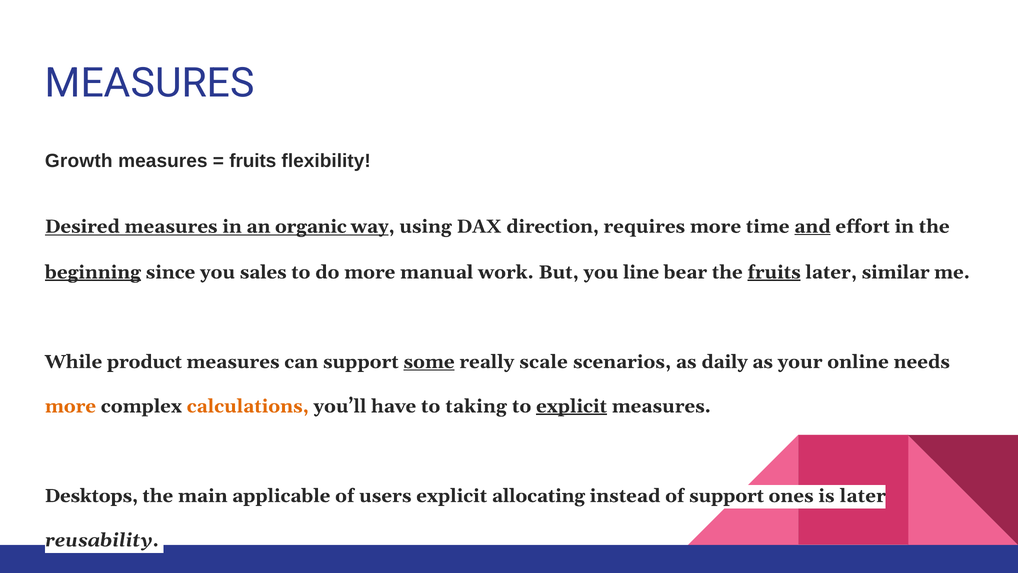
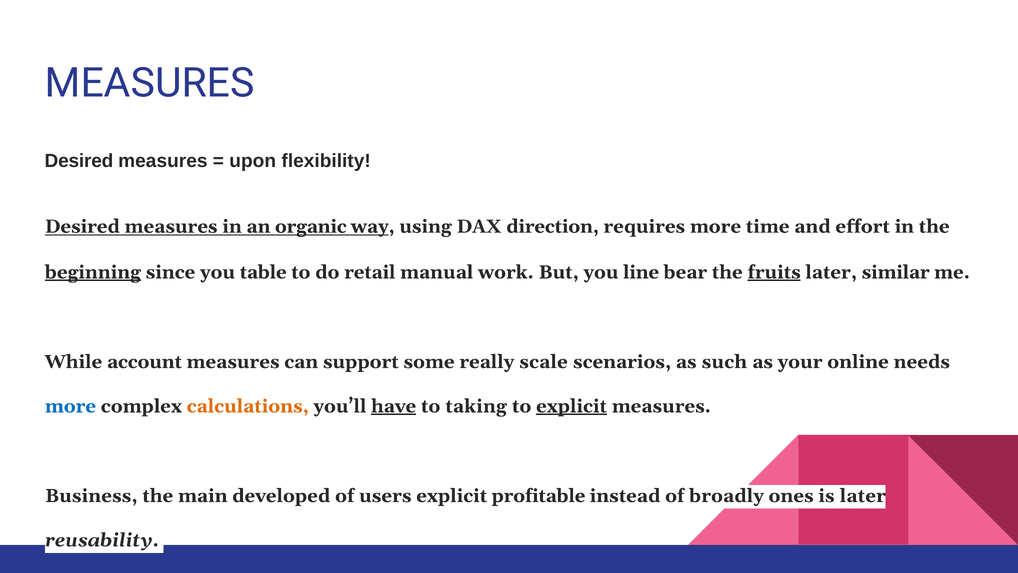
Growth at (79, 161): Growth -> Desired
fruits at (253, 161): fruits -> upon
and underline: present -> none
sales: sales -> table
do more: more -> retail
product: product -> account
some underline: present -> none
daily: daily -> such
more at (70, 406) colour: orange -> blue
have underline: none -> present
Desktops: Desktops -> Business
applicable: applicable -> developed
allocating: allocating -> profitable
of support: support -> broadly
